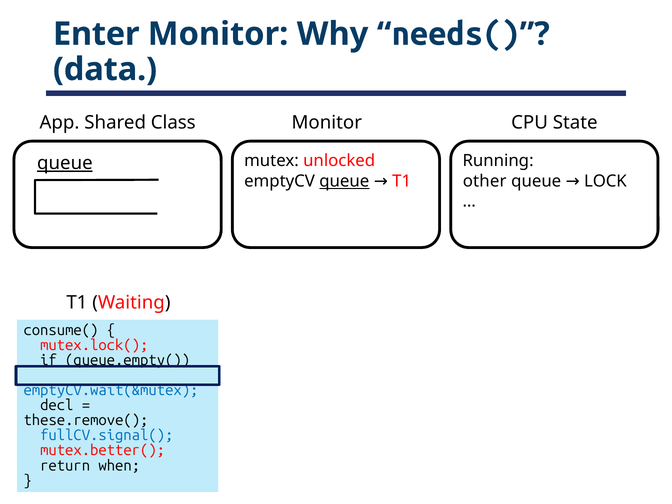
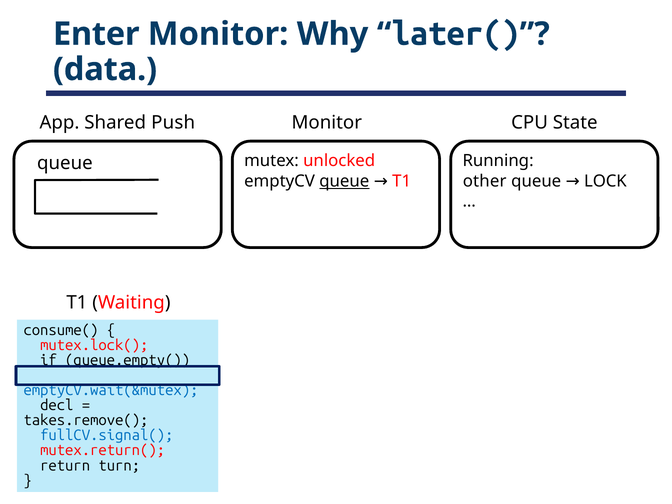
needs(: needs( -> later(
Class: Class -> Push
queue at (65, 163) underline: present -> none
these.remove(: these.remove( -> takes.remove(
mutex.better(: mutex.better( -> mutex.return(
when: when -> turn
